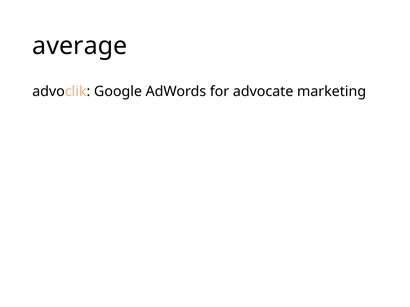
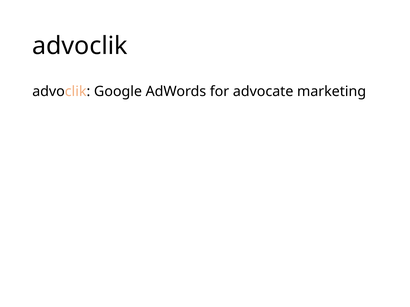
average at (80, 46): average -> advoclik
